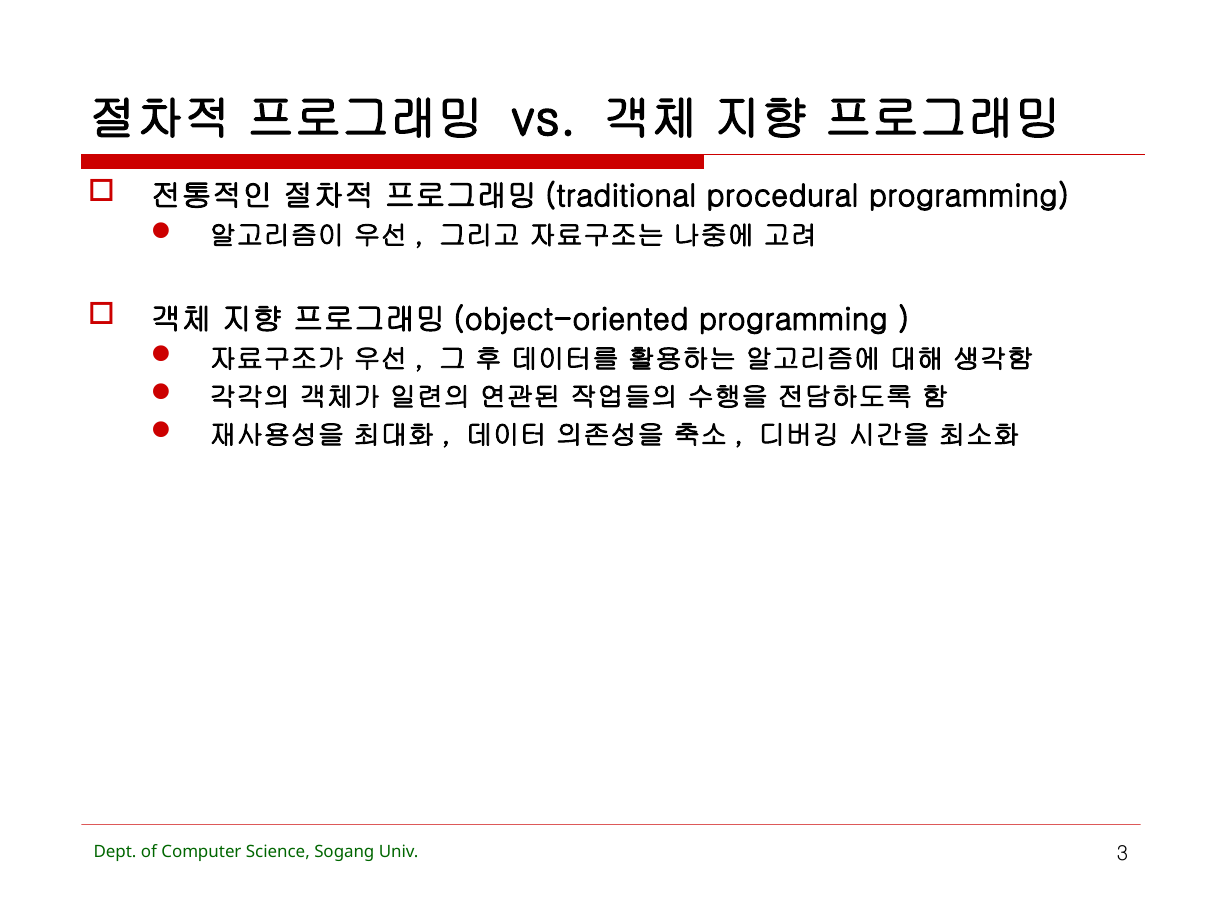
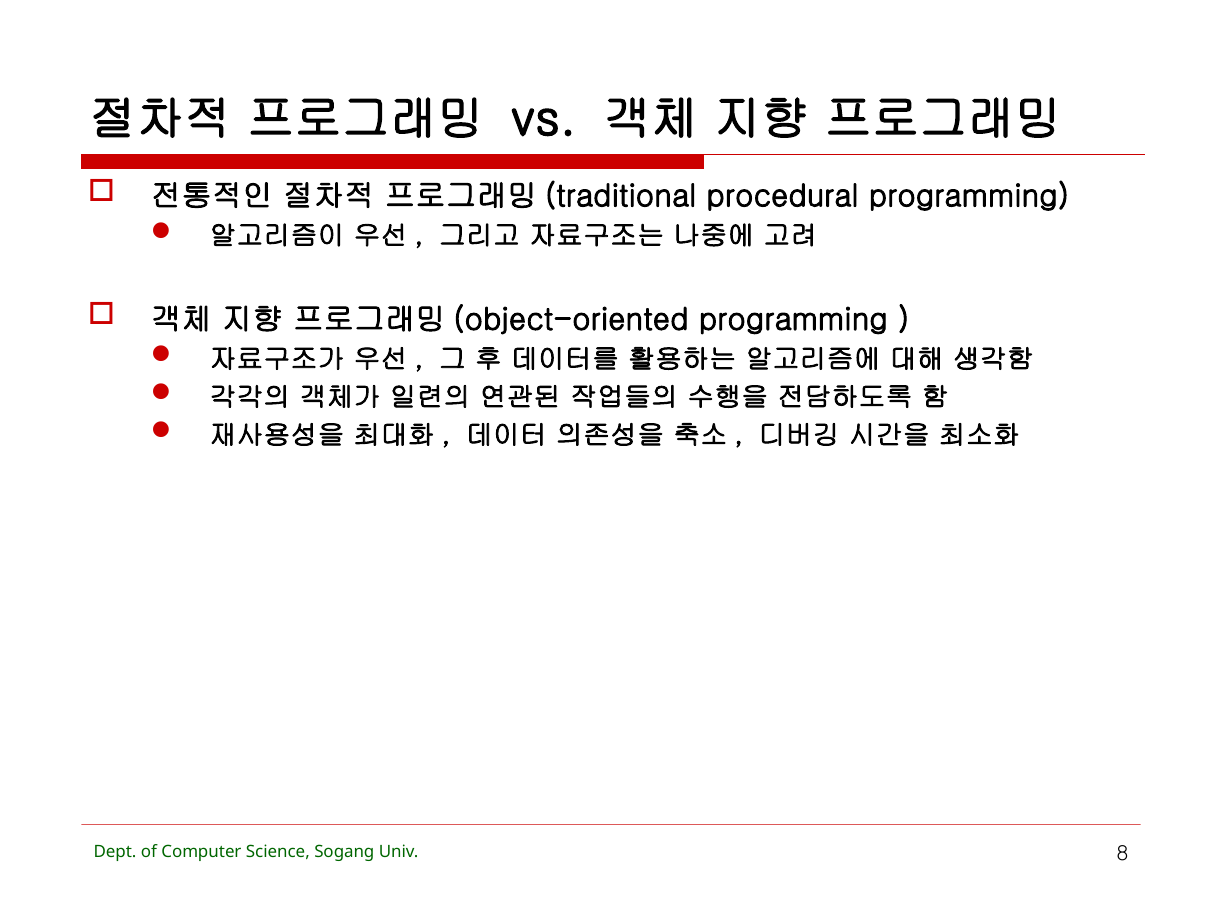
3: 3 -> 8
